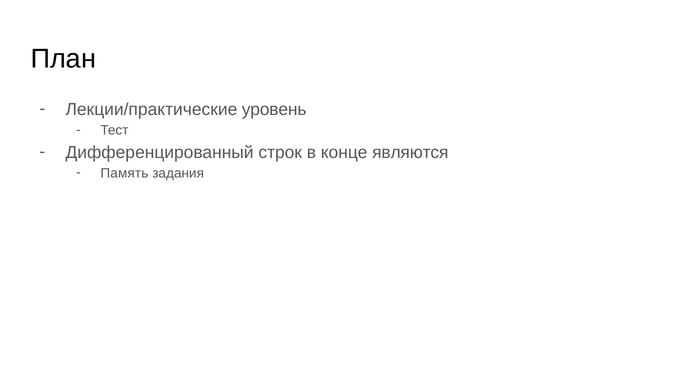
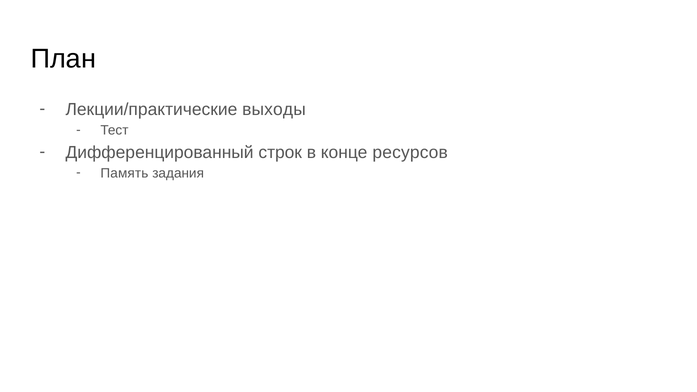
уровень: уровень -> выходы
являются: являются -> ресурсов
